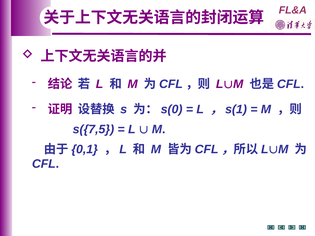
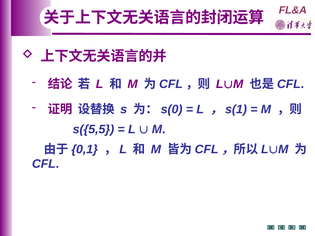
s({7,5: s({7,5 -> s({5,5
